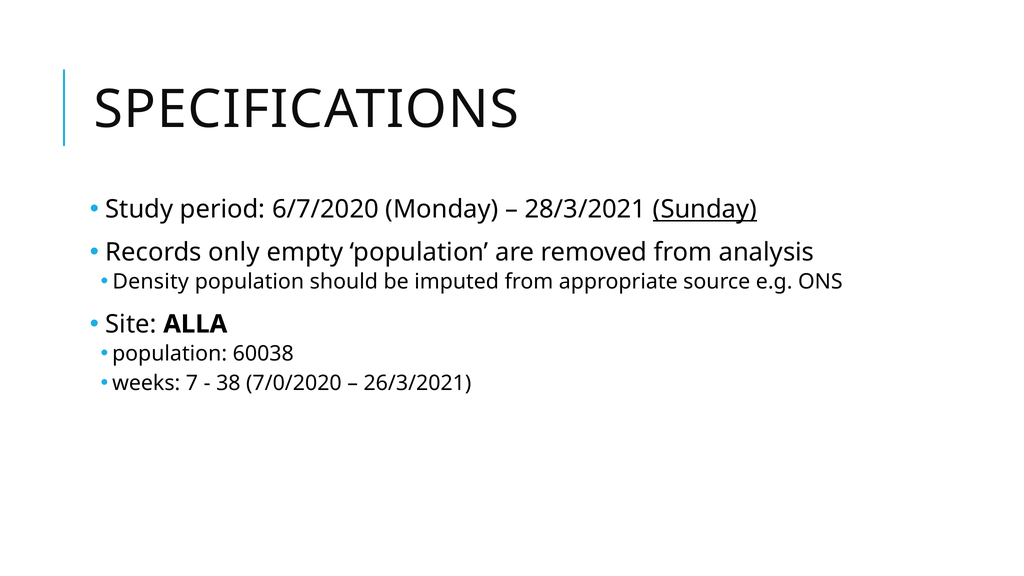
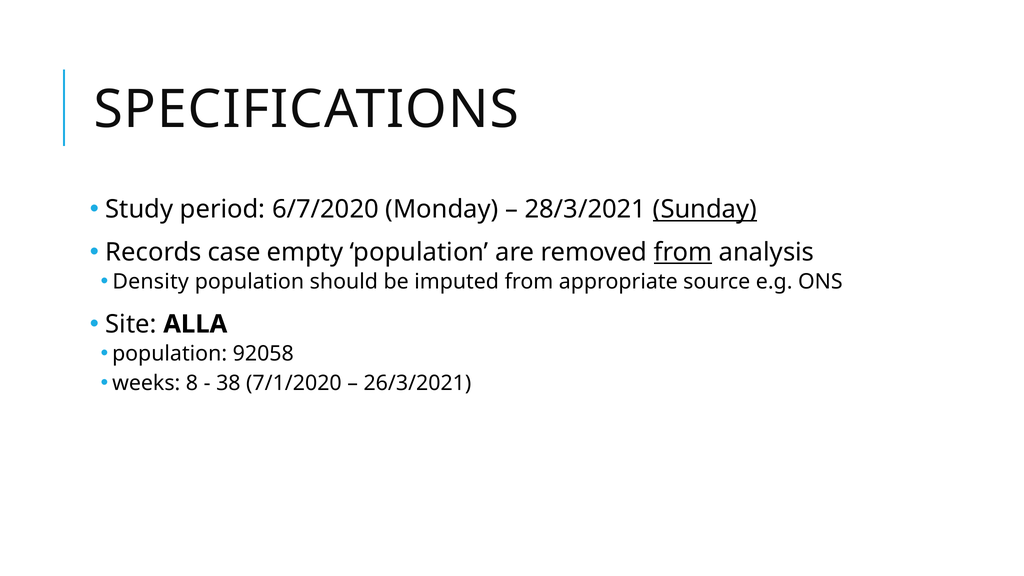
only: only -> case
from at (683, 252) underline: none -> present
60038: 60038 -> 92058
7: 7 -> 8
7/0/2020: 7/0/2020 -> 7/1/2020
